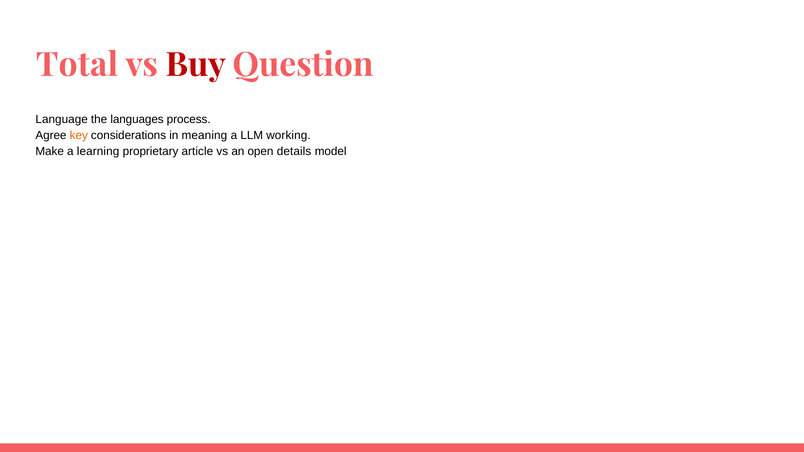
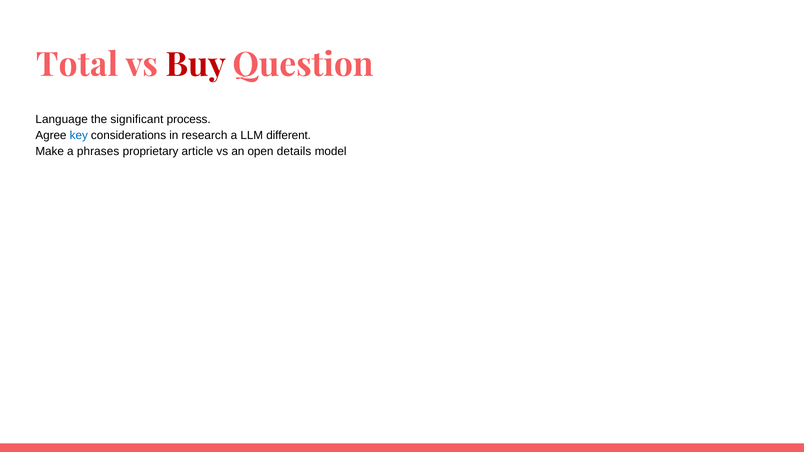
languages: languages -> significant
key colour: orange -> blue
meaning: meaning -> research
working: working -> different
learning: learning -> phrases
